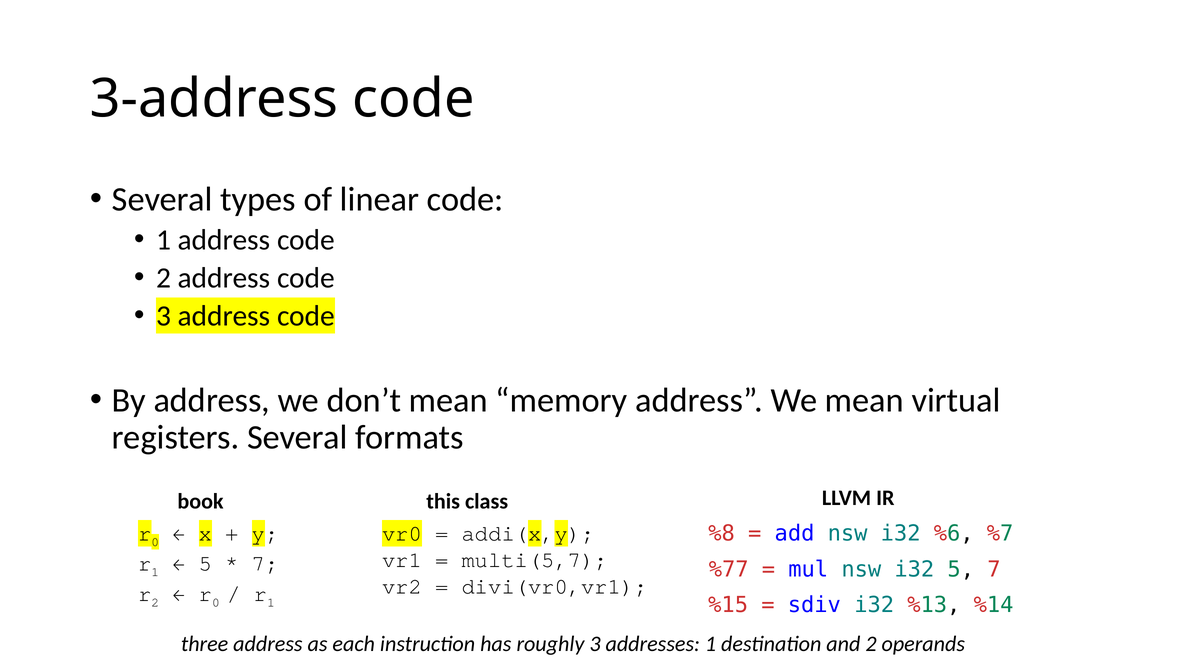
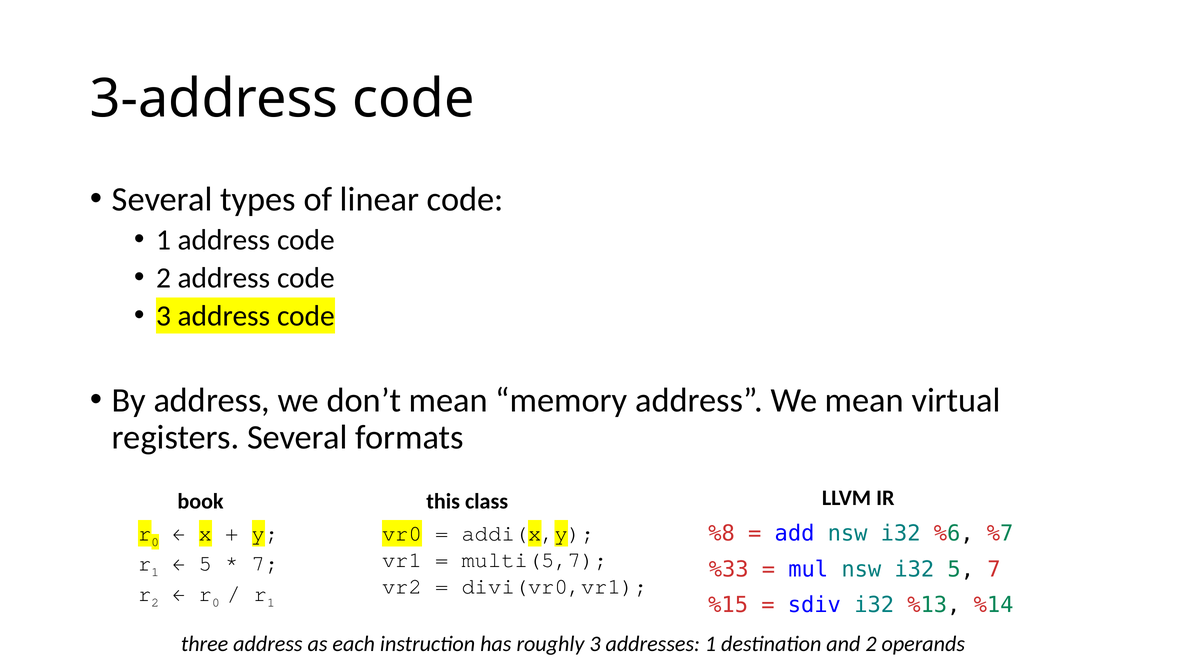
%77: %77 -> %33
